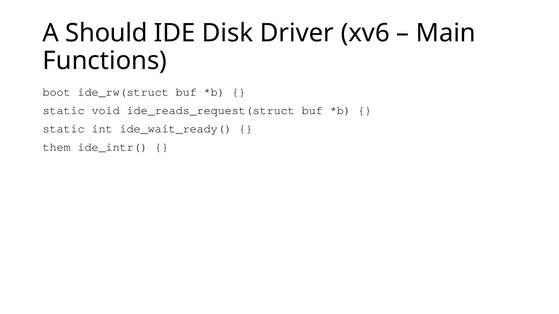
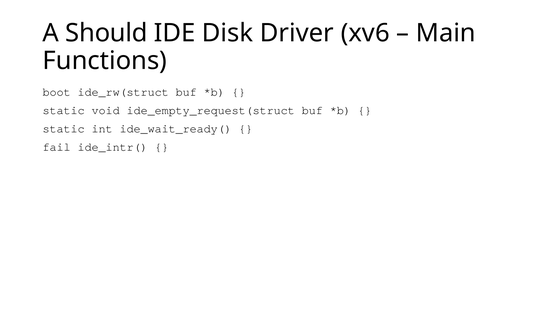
ide_reads_request(struct: ide_reads_request(struct -> ide_empty_request(struct
them: them -> fail
